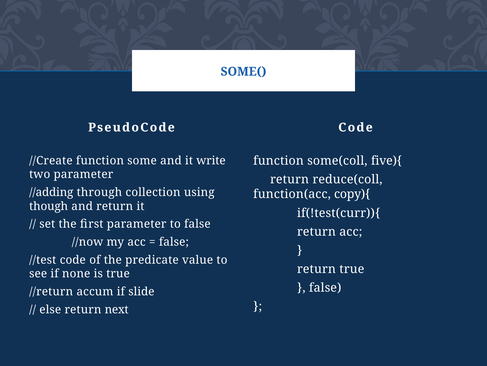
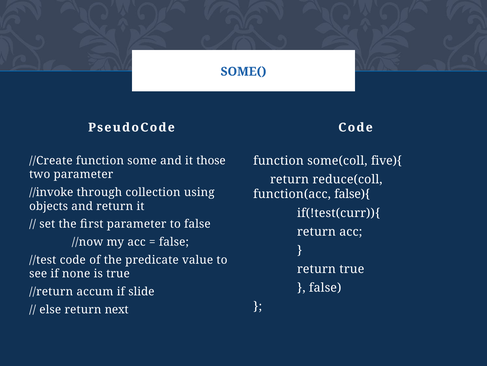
write: write -> those
//adding: //adding -> //invoke
copy){: copy){ -> false){
though: though -> objects
